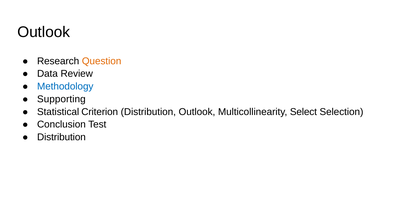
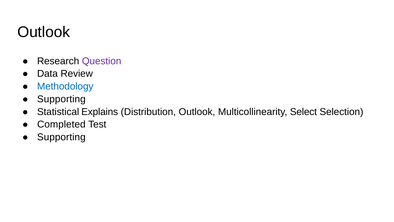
Question colour: orange -> purple
Criterion: Criterion -> Explains
Conclusion: Conclusion -> Completed
Distribution at (61, 137): Distribution -> Supporting
